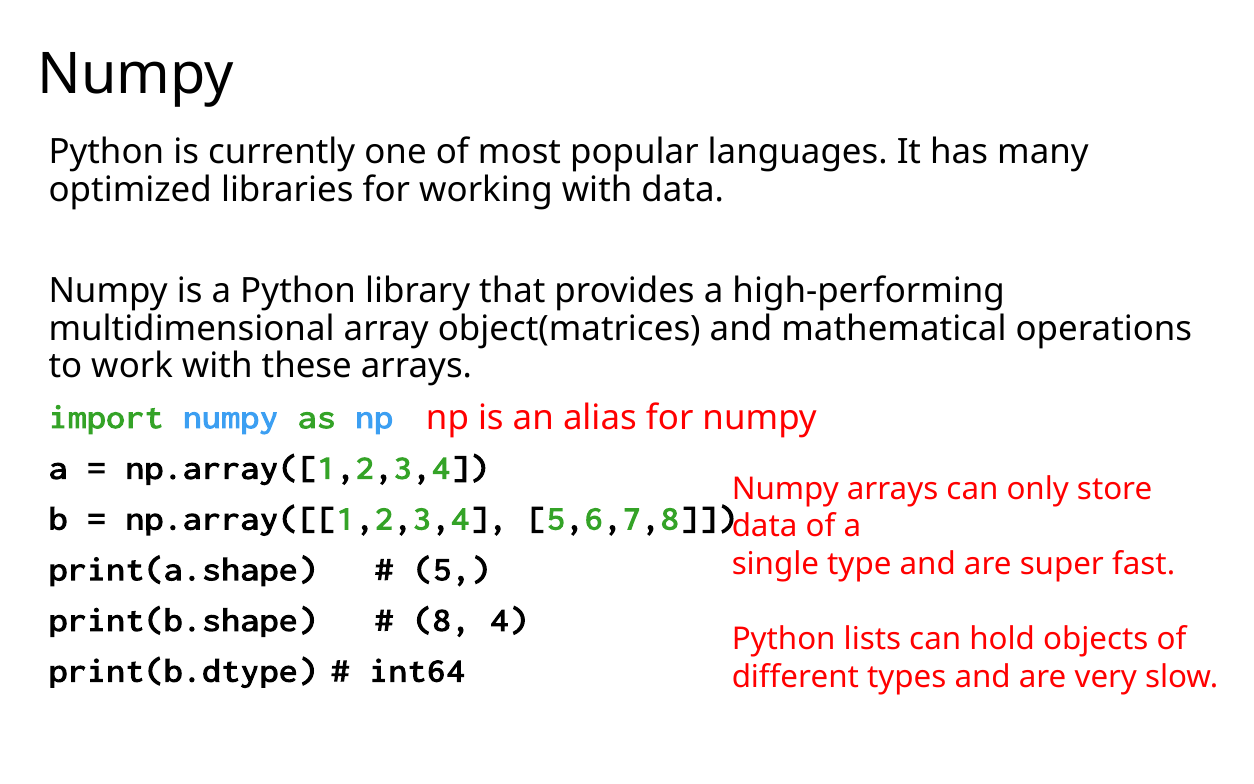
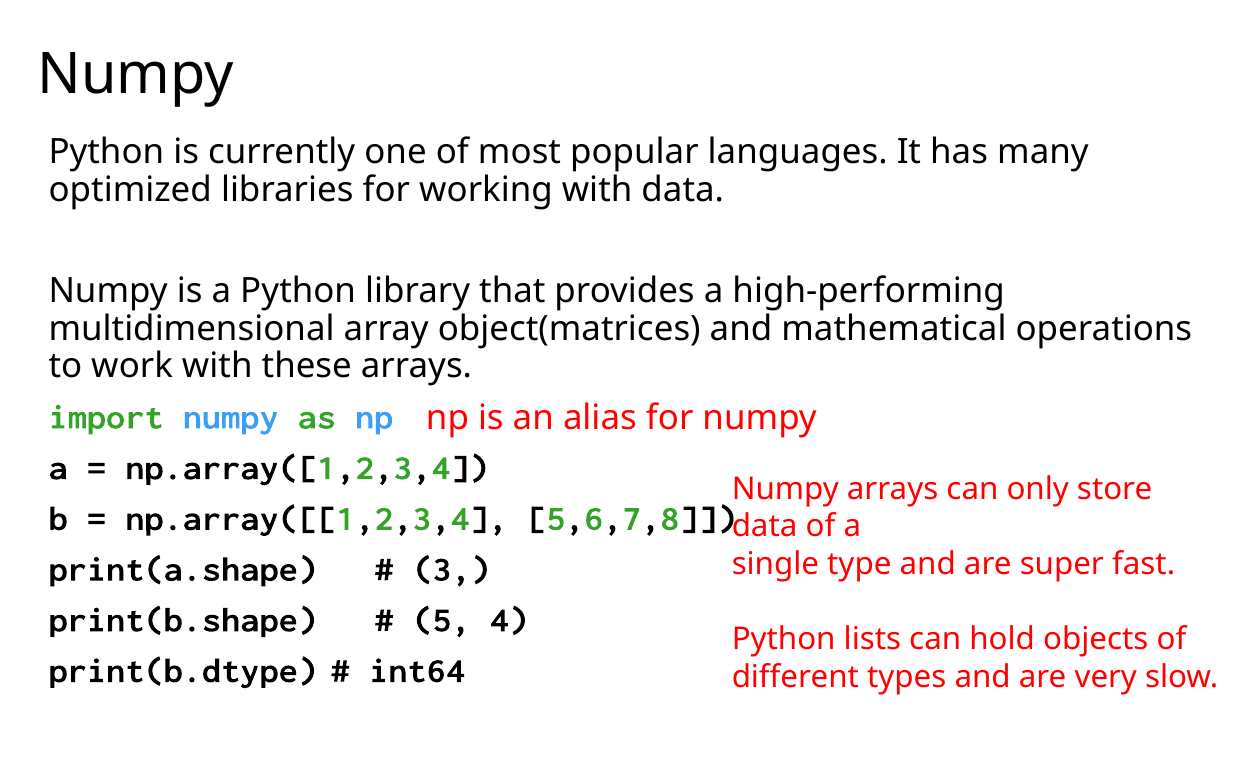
5: 5 -> 3
8: 8 -> 5
